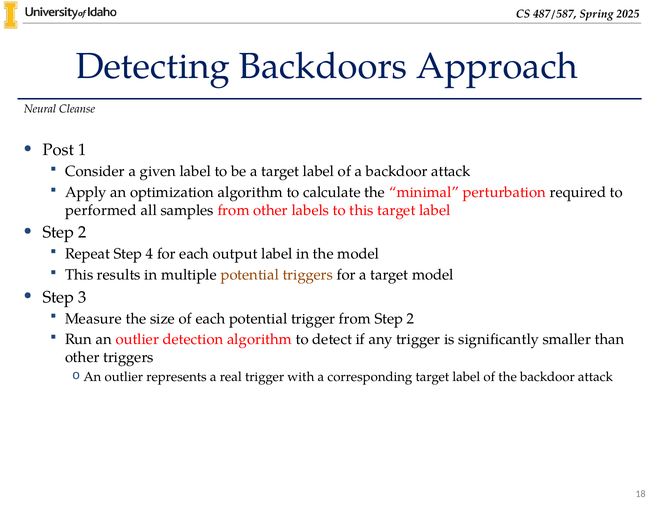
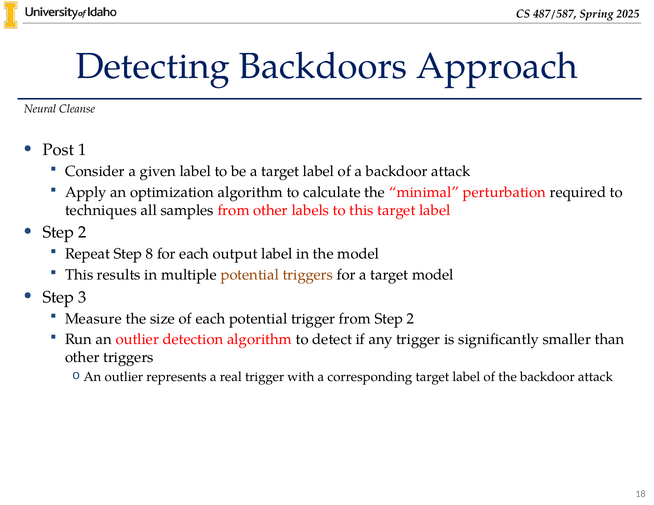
performed: performed -> techniques
4: 4 -> 8
